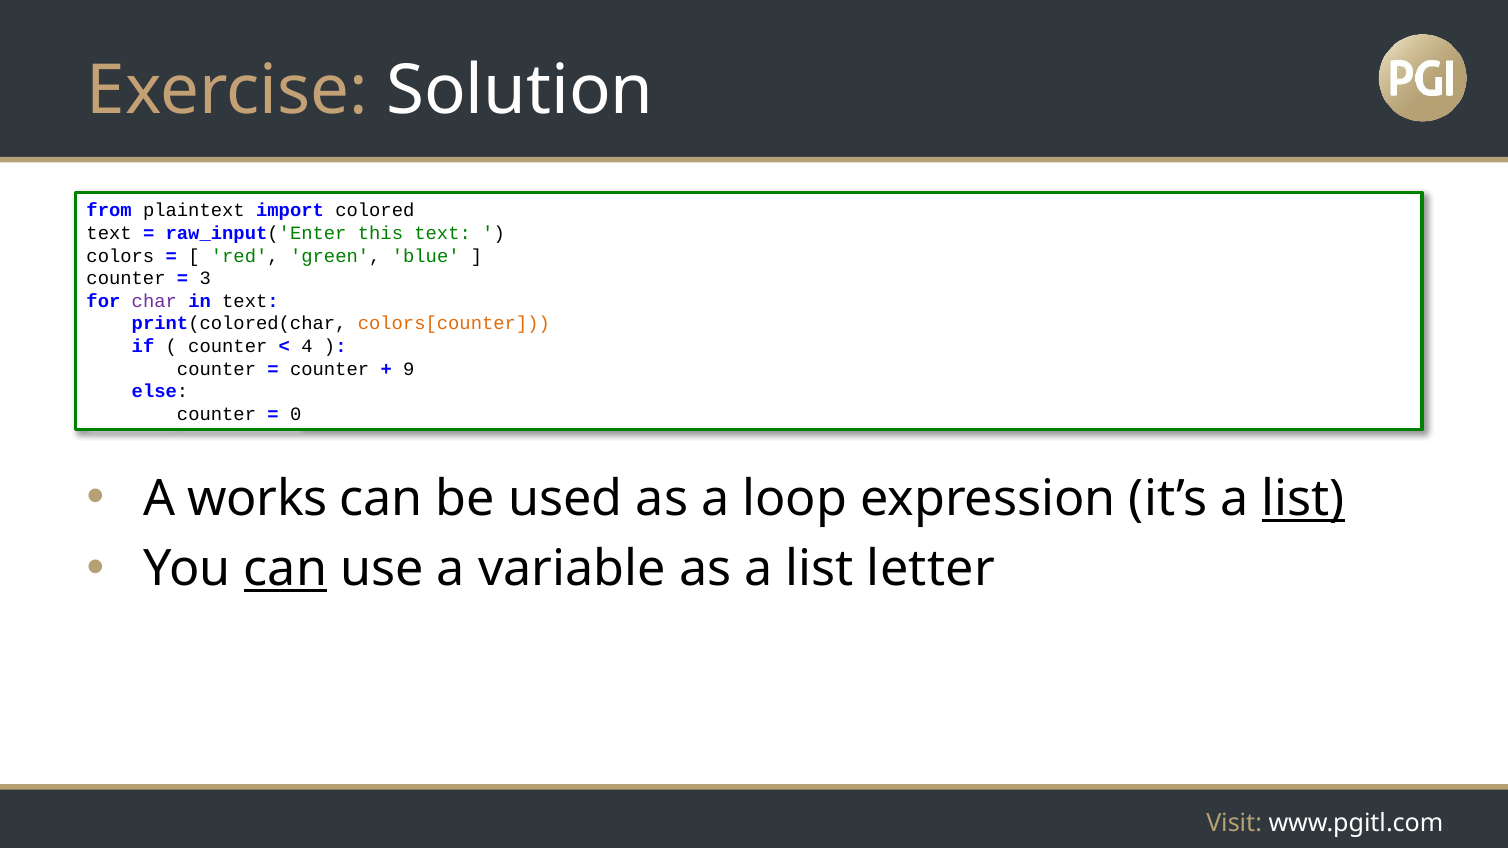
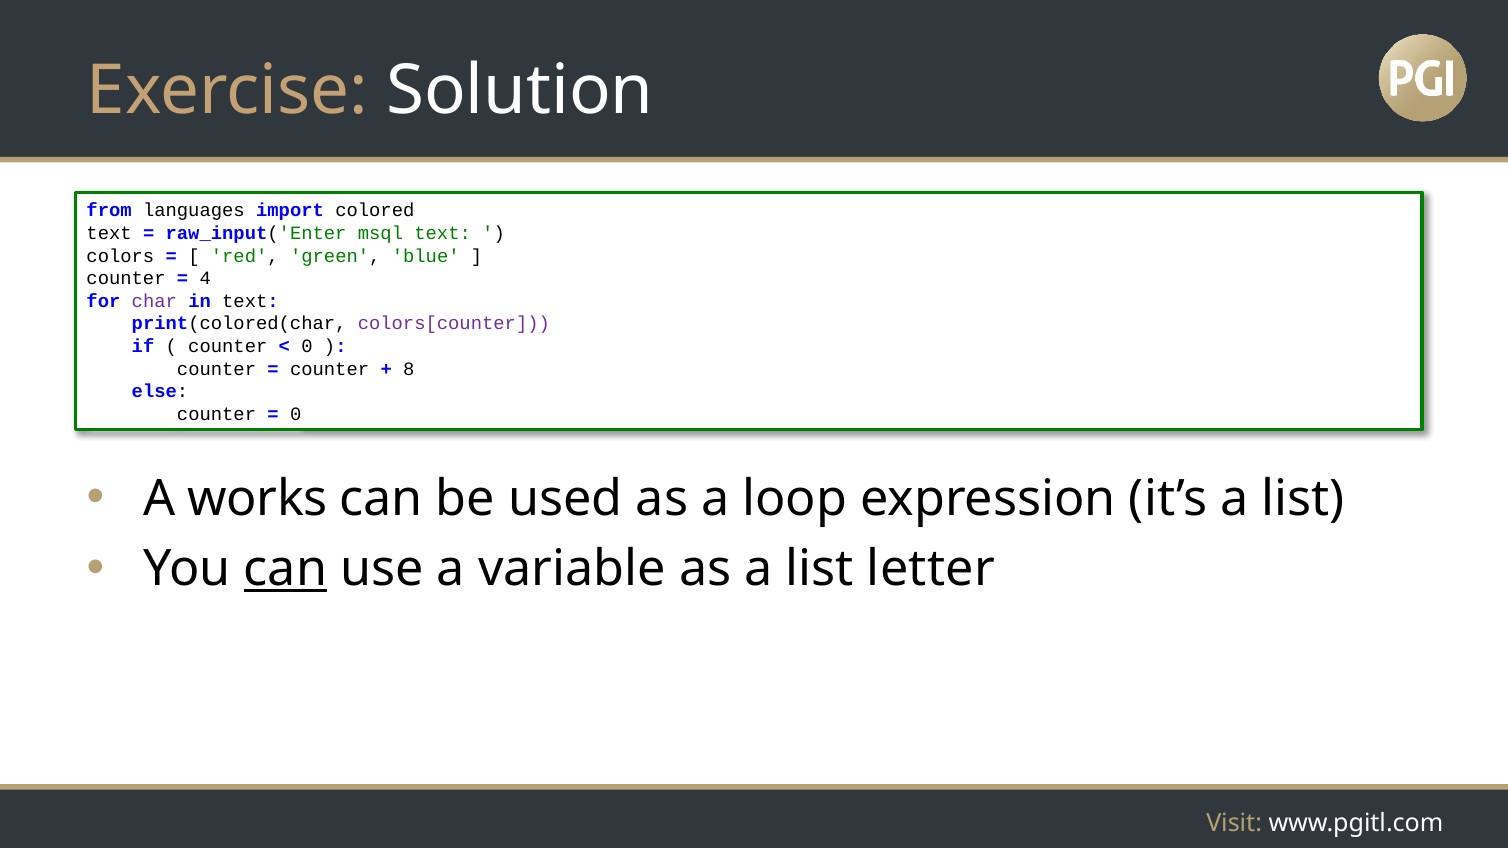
plaintext: plaintext -> languages
this: this -> msql
3: 3 -> 4
colors[counter colour: orange -> purple
4 at (307, 346): 4 -> 0
9: 9 -> 8
list at (1303, 499) underline: present -> none
